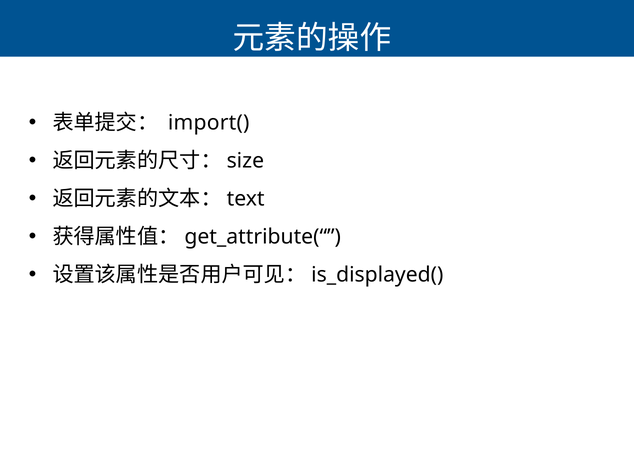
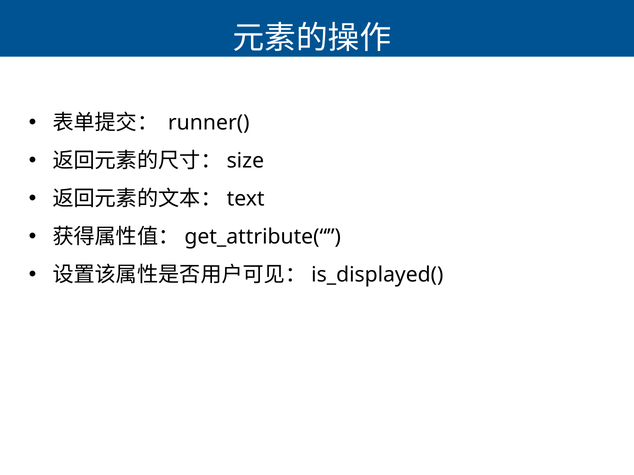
import(: import( -> runner(
